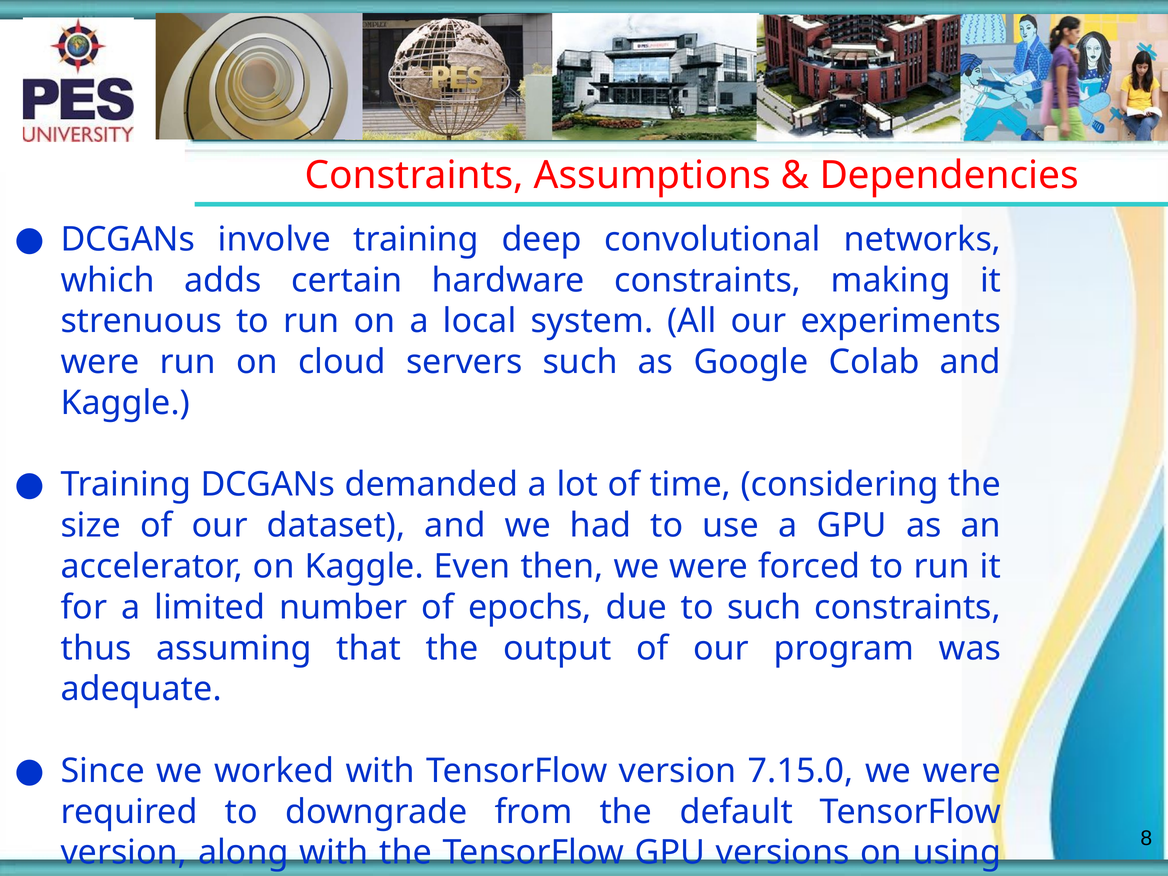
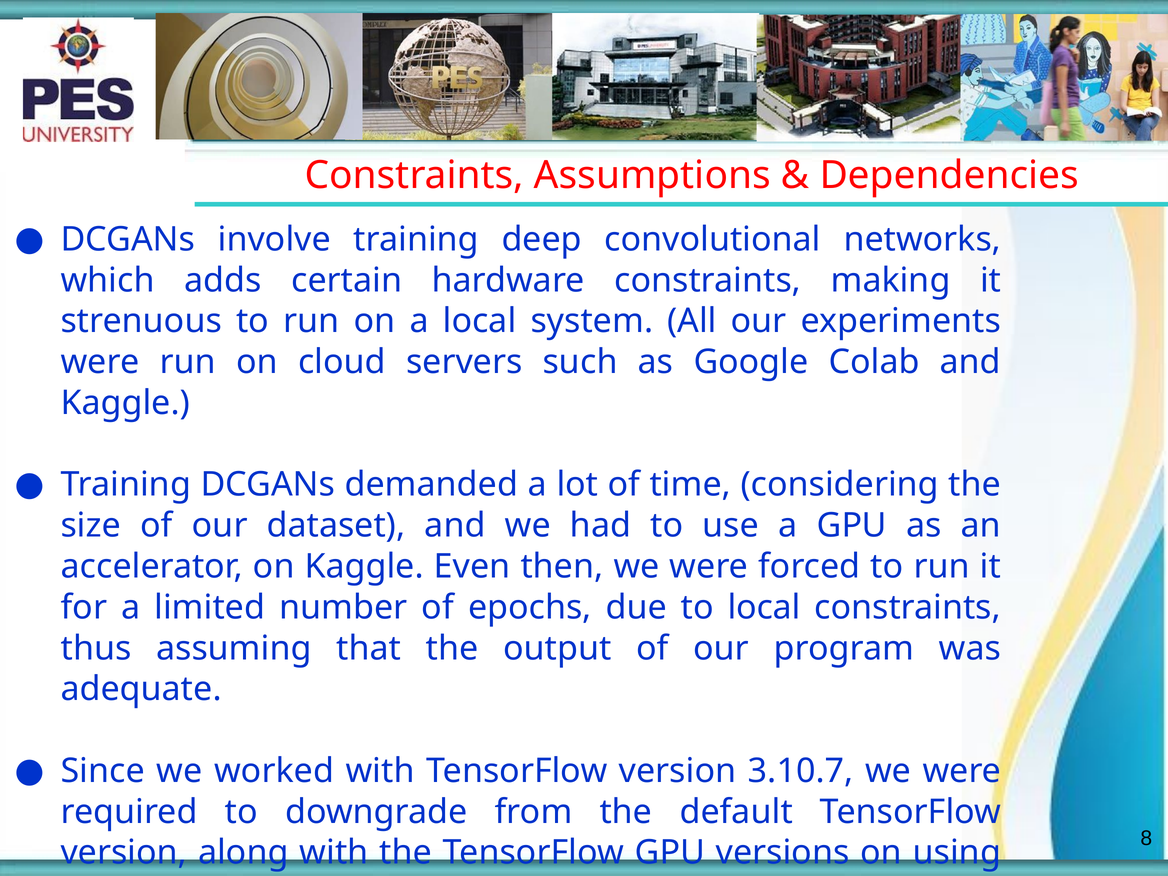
to such: such -> local
7.15.0: 7.15.0 -> 3.10.7
